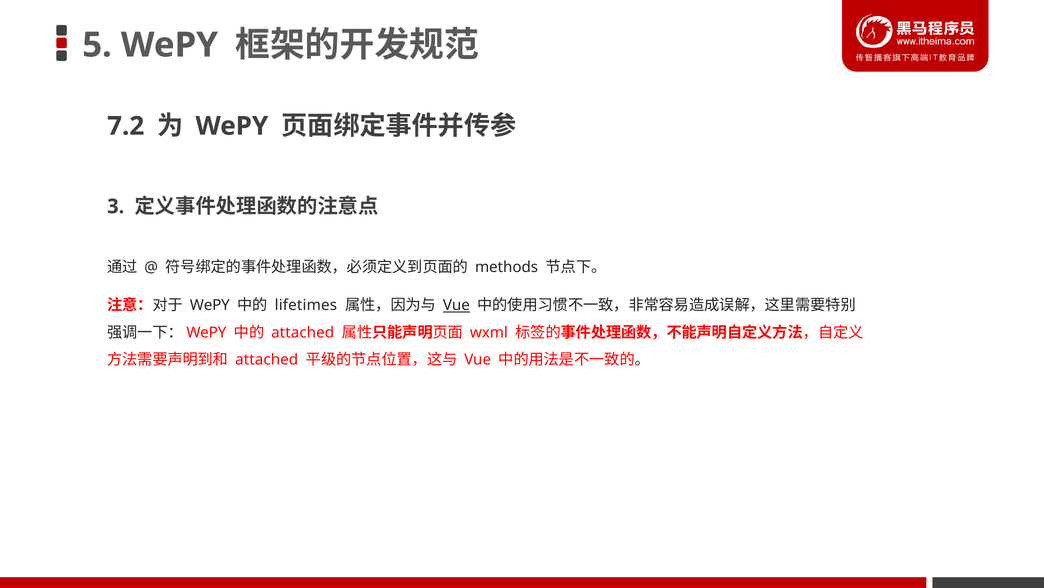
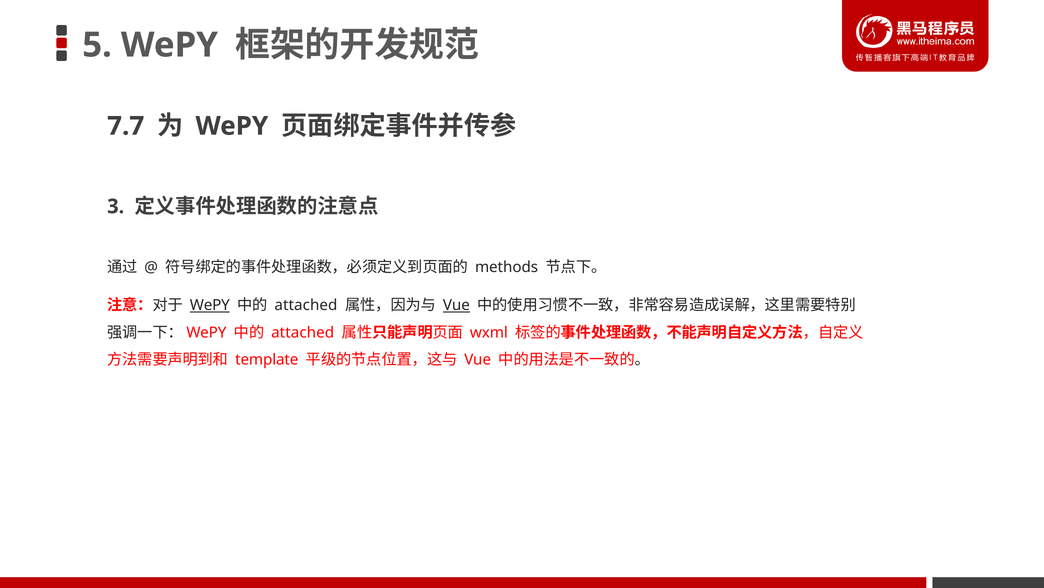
7.2: 7.2 -> 7.7
WePY at (210, 305) underline: none -> present
lifetimes at (306, 305): lifetimes -> attached
attached at (267, 359): attached -> template
